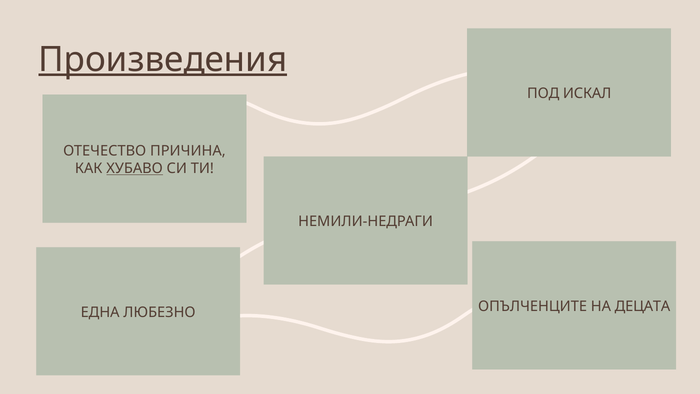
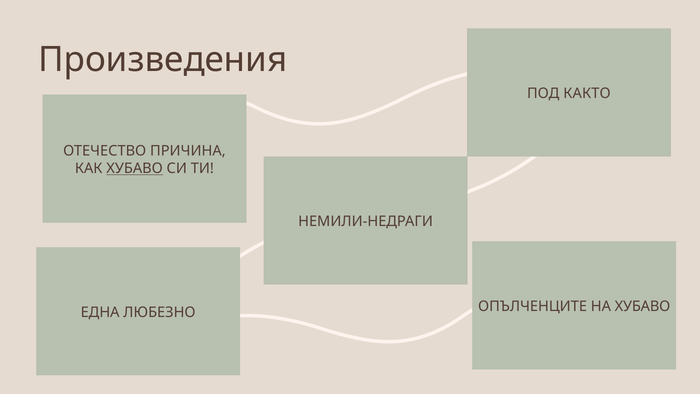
Произведения underline: present -> none
ИСКАЛ: ИСКАЛ -> КАКТО
НА ДЕЦАТА: ДЕЦАТА -> ХУБАВО
